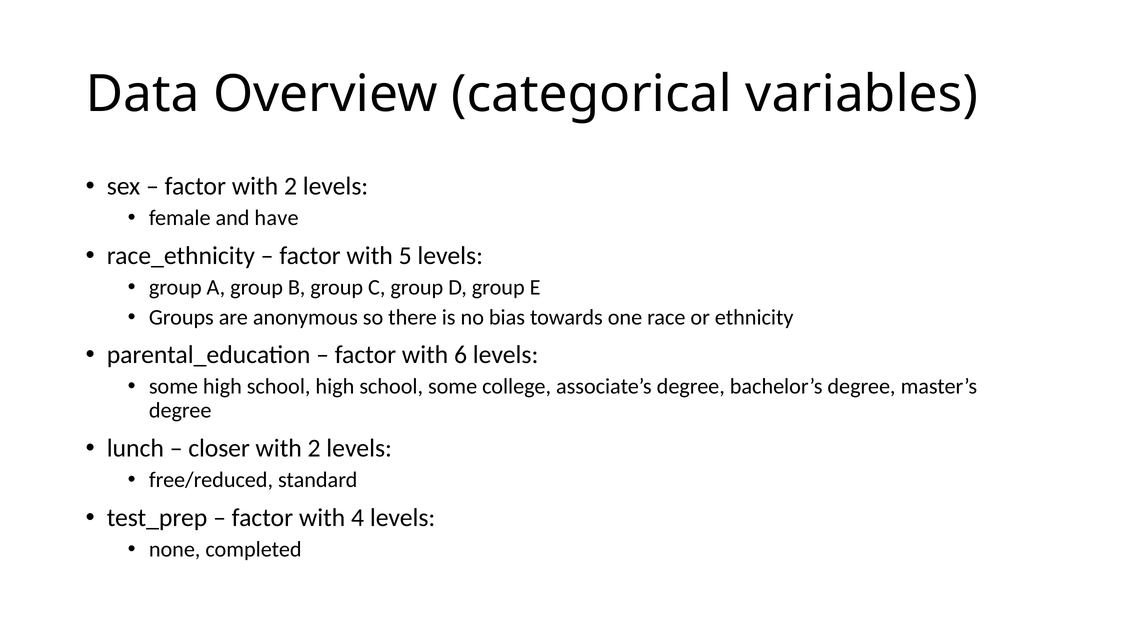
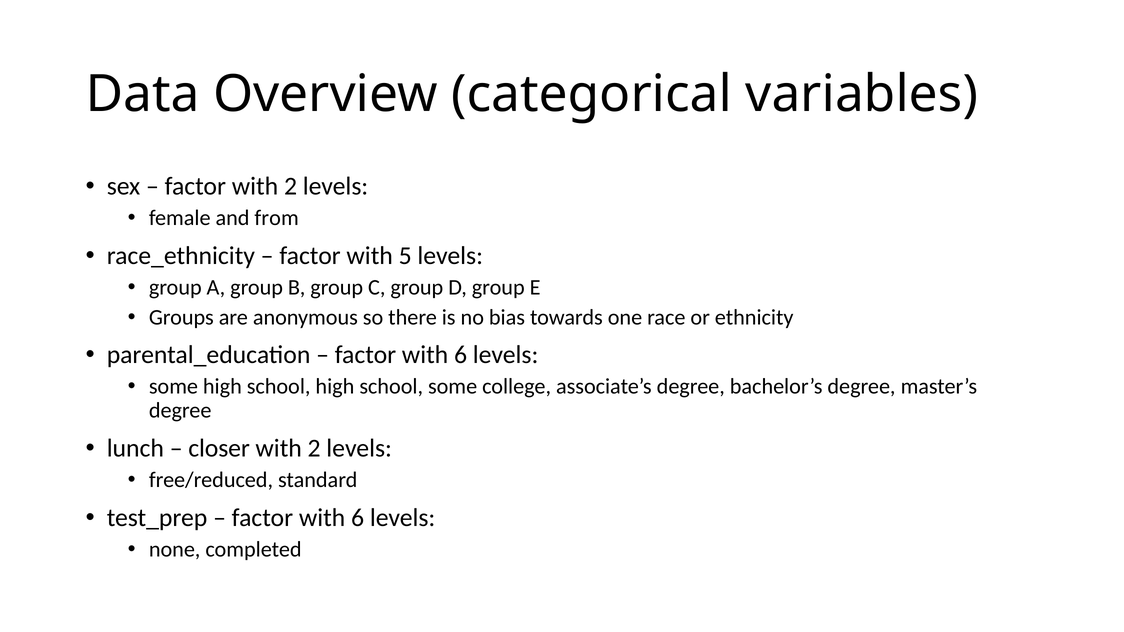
have: have -> from
4 at (358, 518): 4 -> 6
